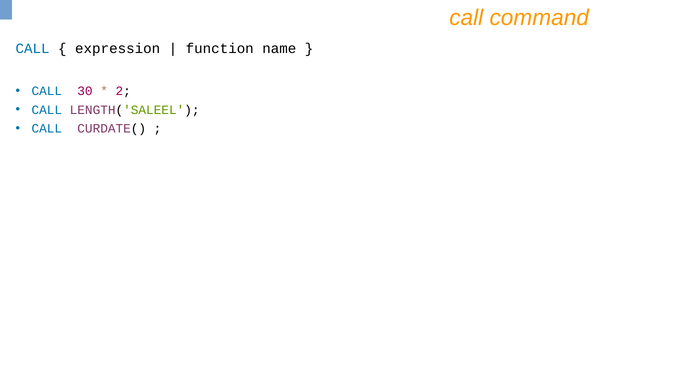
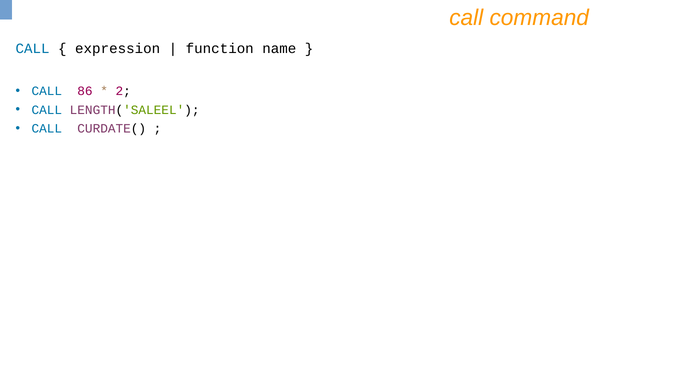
30: 30 -> 86
